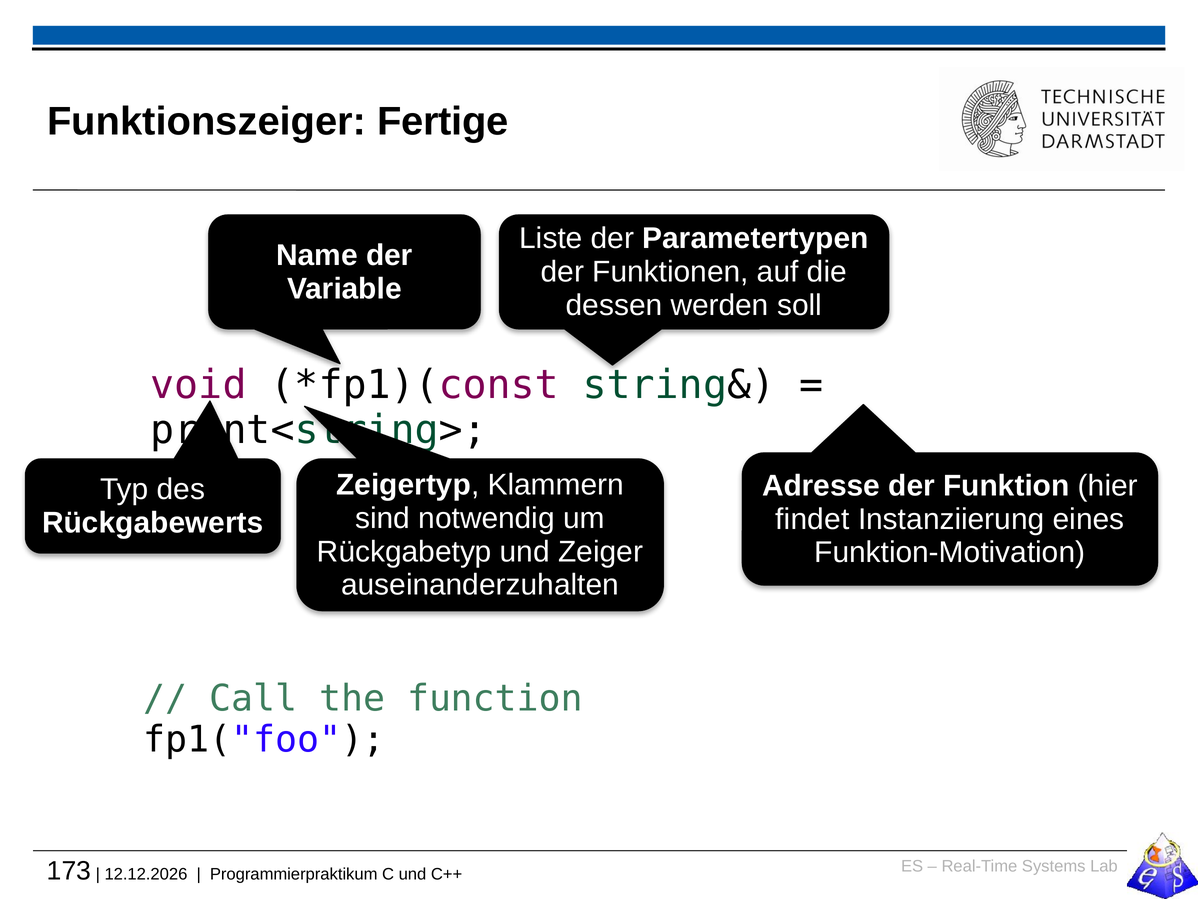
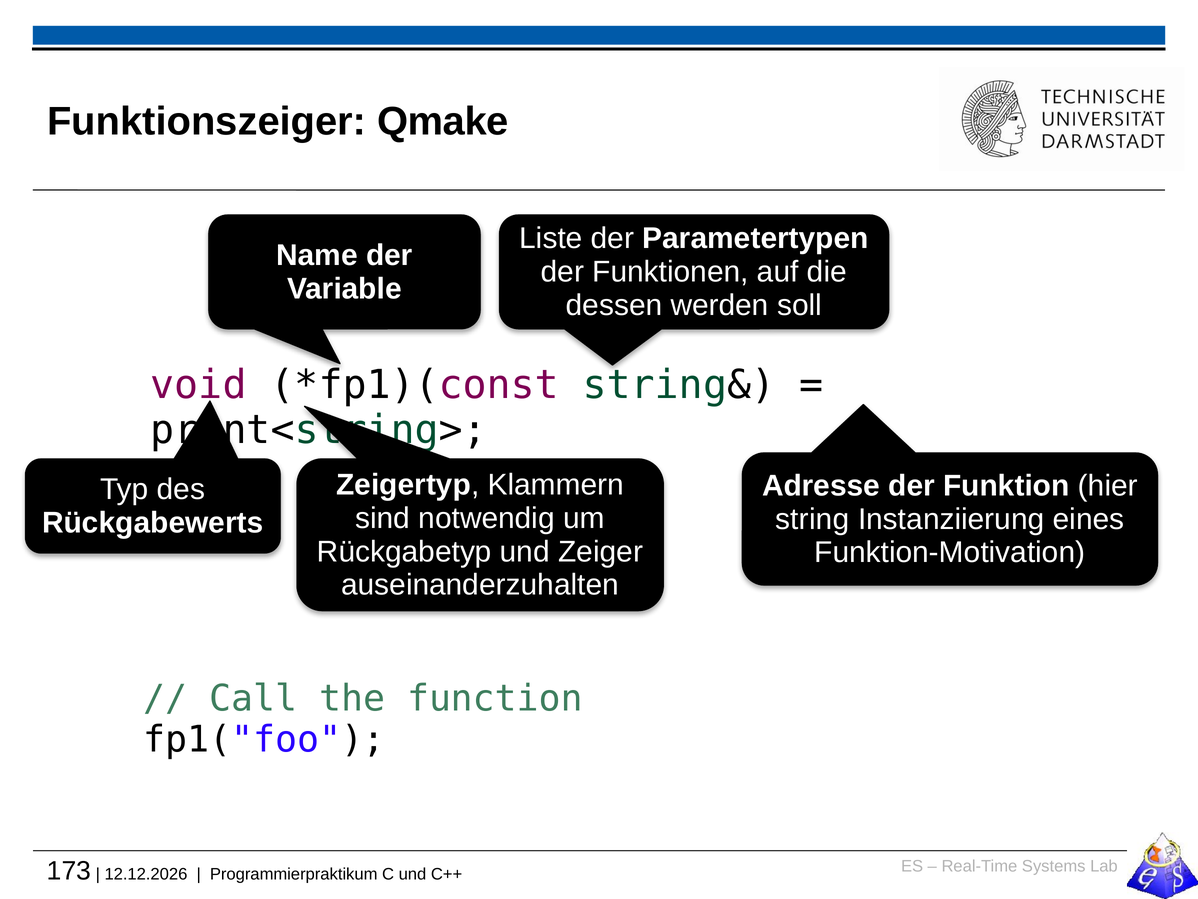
Fertige: Fertige -> Qmake
findet: findet -> string
